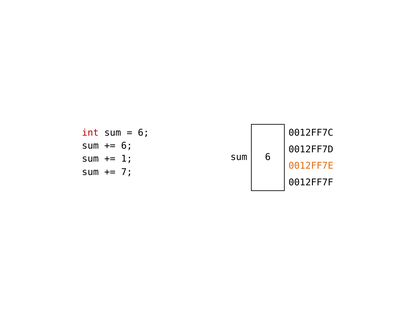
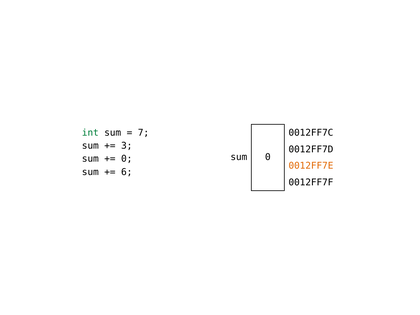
int colour: red -> green
6 at (144, 133): 6 -> 7
6 at (127, 146): 6 -> 3
sum 6: 6 -> 0
1 at (127, 159): 1 -> 0
7: 7 -> 6
